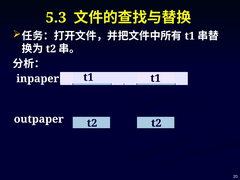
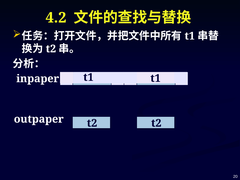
5.3: 5.3 -> 4.2
